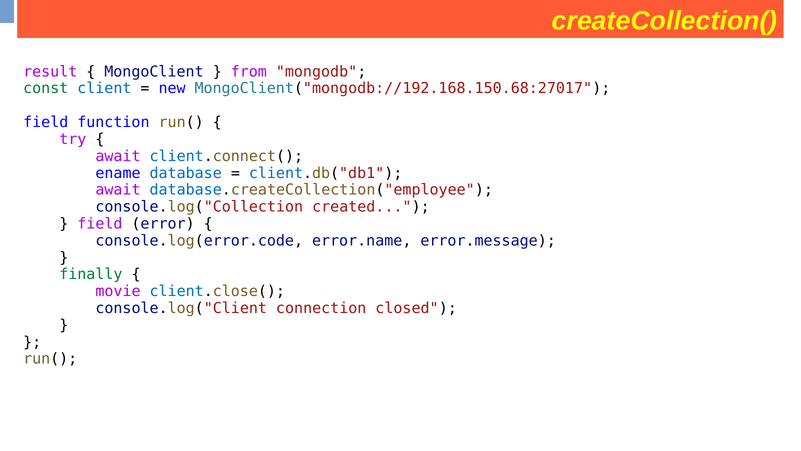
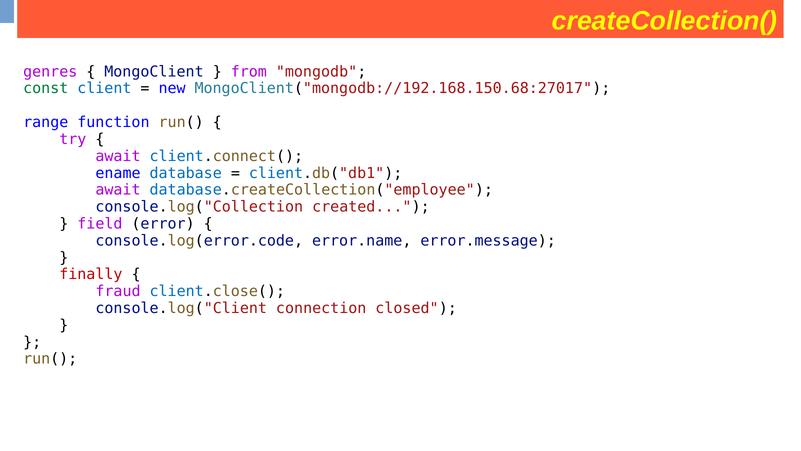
result: result -> genres
field at (46, 122): field -> range
finally colour: green -> red
movie: movie -> fraud
